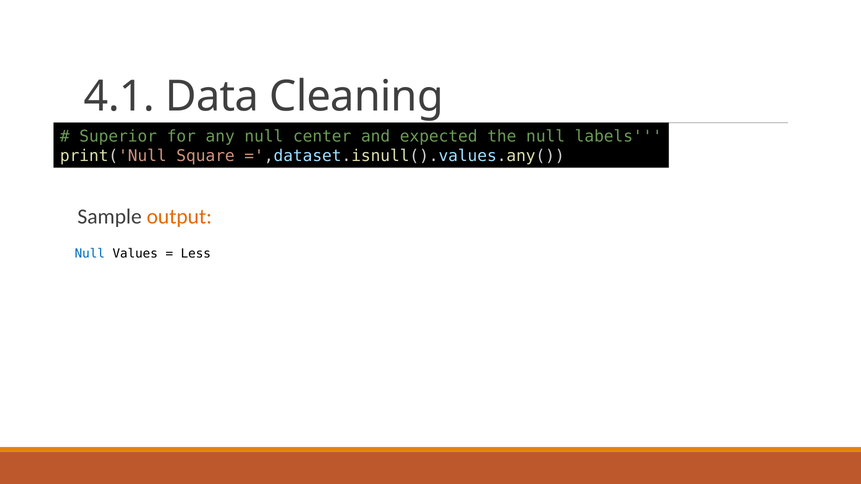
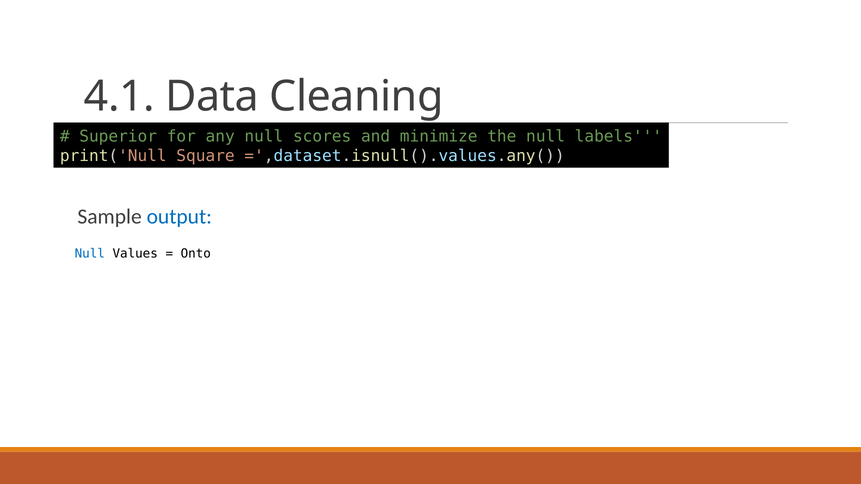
center: center -> scores
expected: expected -> minimize
output colour: orange -> blue
Less: Less -> Onto
